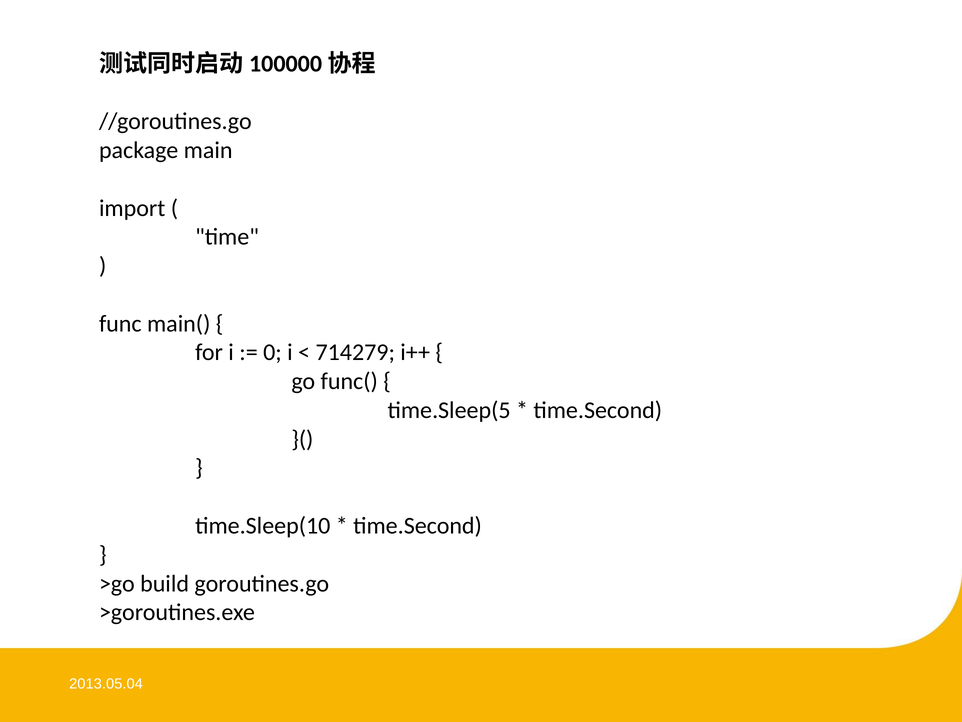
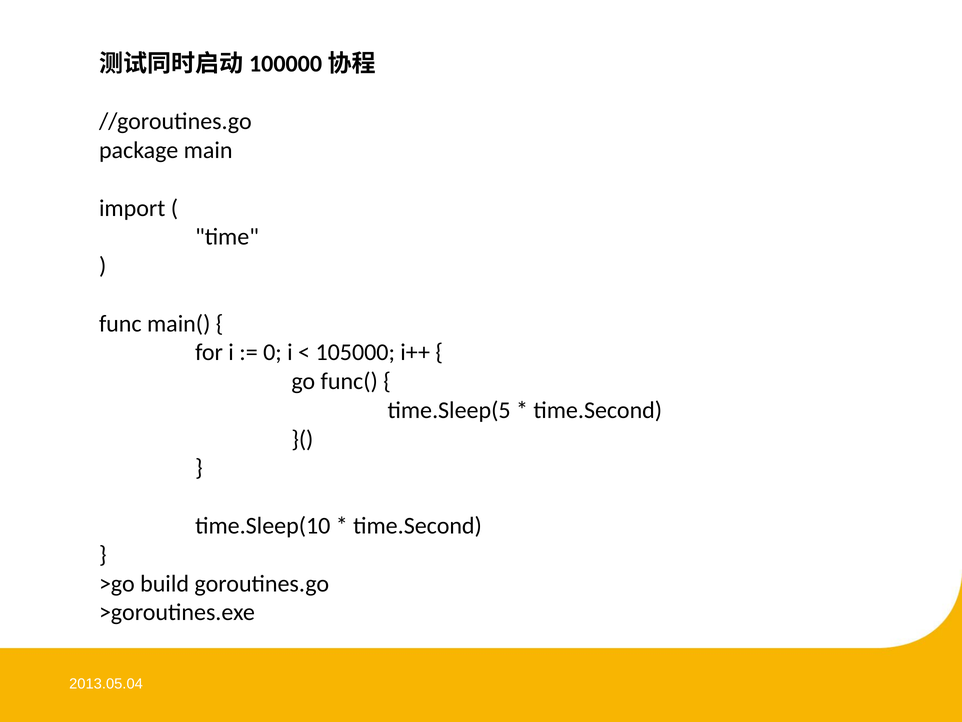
714279: 714279 -> 105000
